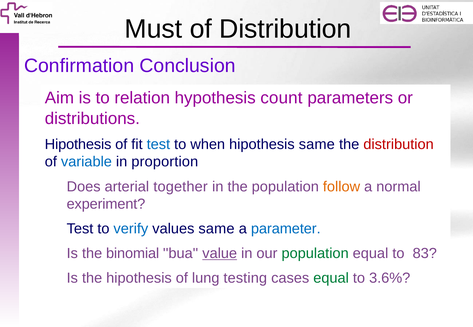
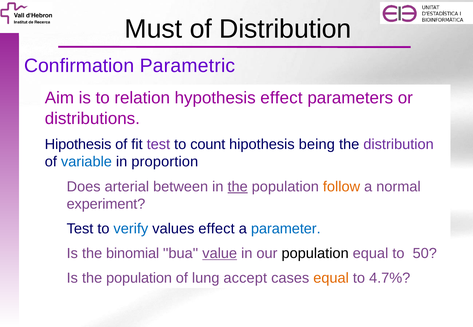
Conclusion: Conclusion -> Parametric
hypothesis count: count -> effect
test at (158, 145) colour: blue -> purple
when: when -> count
hipothesis same: same -> being
distribution at (399, 145) colour: red -> purple
together: together -> between
the at (238, 187) underline: none -> present
values same: same -> effect
population at (315, 254) colour: green -> black
83: 83 -> 50
Is the hipothesis: hipothesis -> population
testing: testing -> accept
equal at (331, 278) colour: green -> orange
3.6%: 3.6% -> 4.7%
